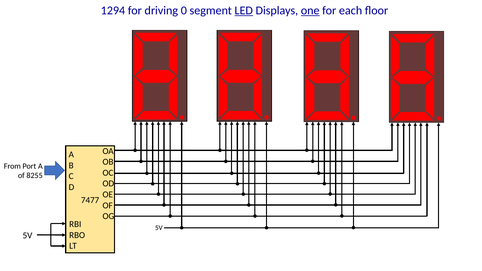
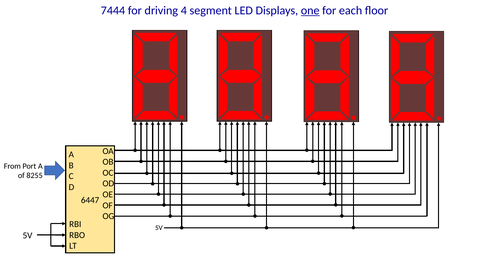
1294: 1294 -> 7444
0: 0 -> 4
LED underline: present -> none
7477: 7477 -> 6447
